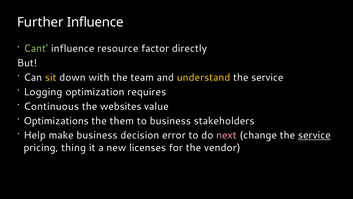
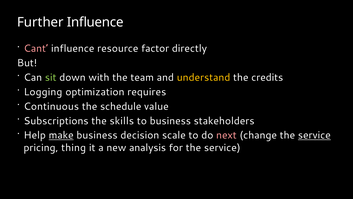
Cant colour: light green -> pink
sit colour: yellow -> light green
service at (267, 77): service -> credits
websites: websites -> schedule
Optimizations: Optimizations -> Subscriptions
them: them -> skills
make underline: none -> present
error: error -> scale
licenses: licenses -> analysis
for the vendor: vendor -> service
